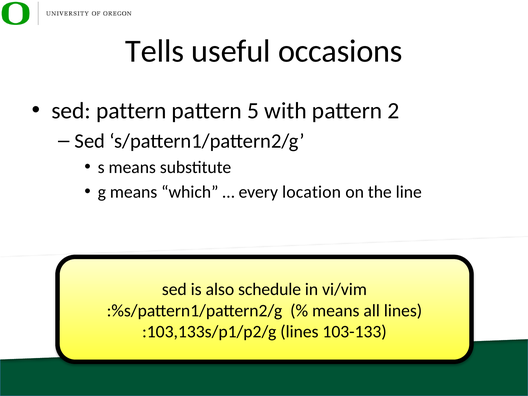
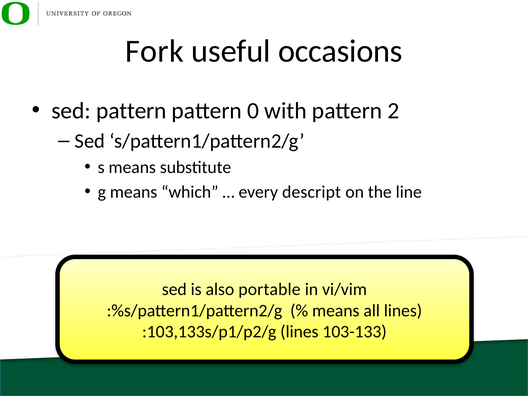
Tells: Tells -> Fork
5: 5 -> 0
location: location -> descript
schedule: schedule -> portable
